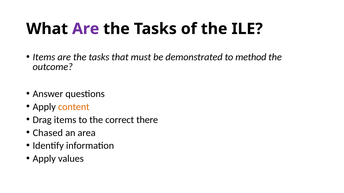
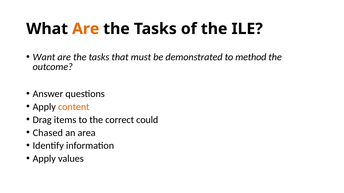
Are at (86, 29) colour: purple -> orange
Items at (44, 57): Items -> Want
there: there -> could
